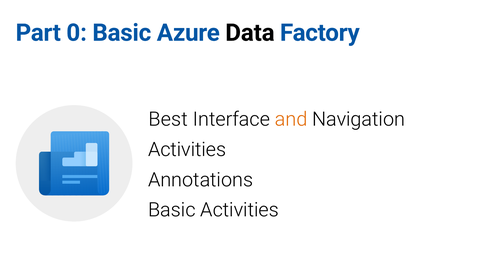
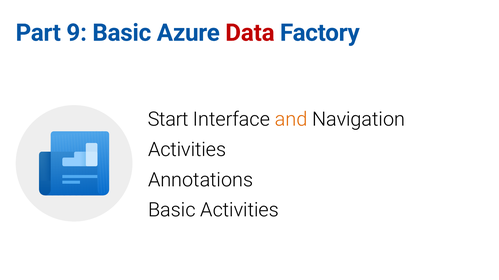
0: 0 -> 9
Data colour: black -> red
Best: Best -> Start
